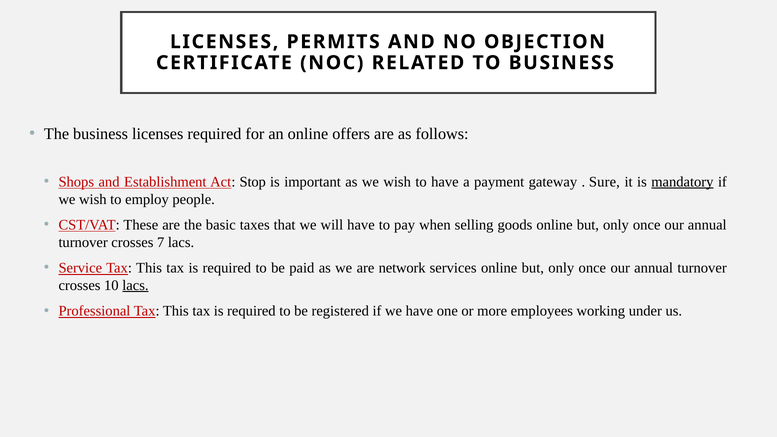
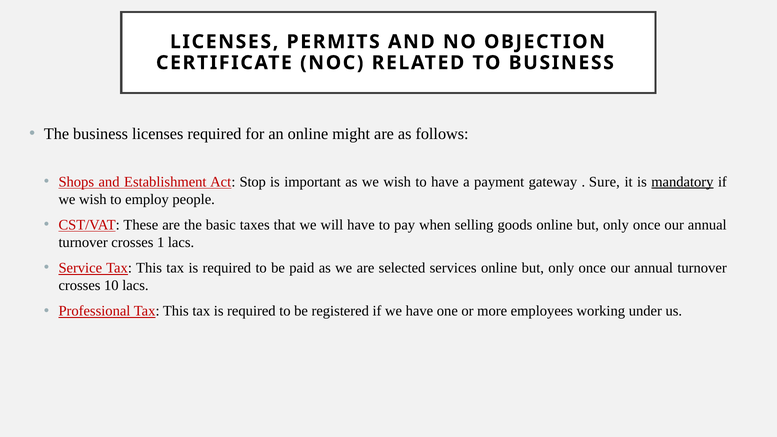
offers: offers -> might
7: 7 -> 1
network: network -> selected
lacs at (135, 285) underline: present -> none
